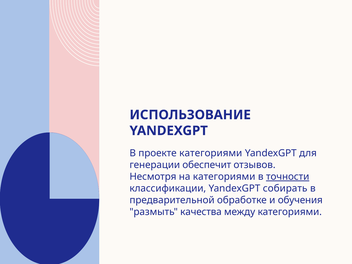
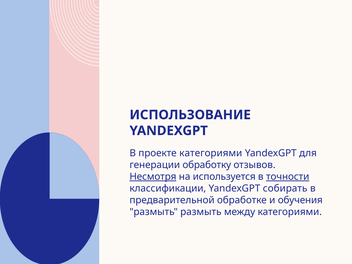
обеспечит: обеспечит -> обработку
Несмотря underline: none -> present
на категориями: категориями -> используется
размыть качества: качества -> размыть
